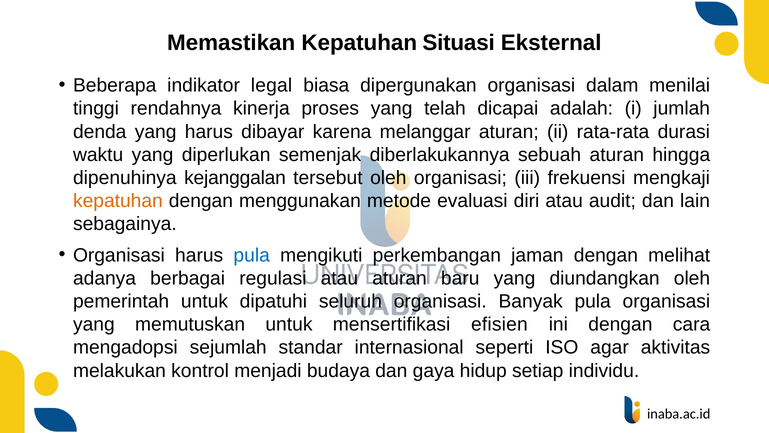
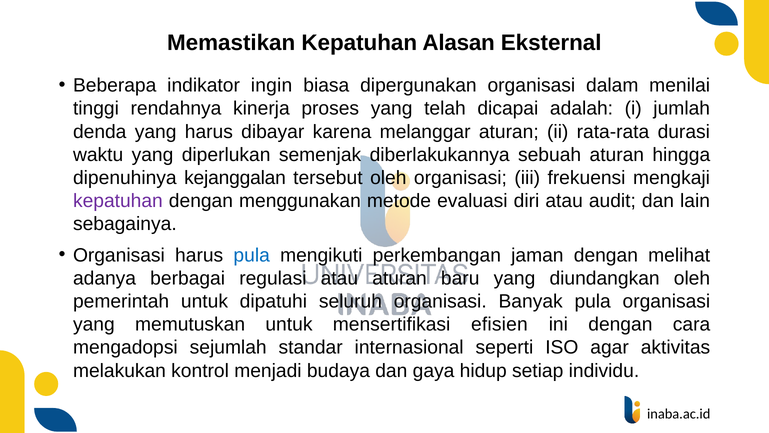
Situasi: Situasi -> Alasan
legal: legal -> ingin
kepatuhan at (118, 201) colour: orange -> purple
